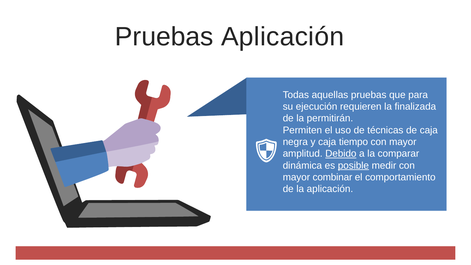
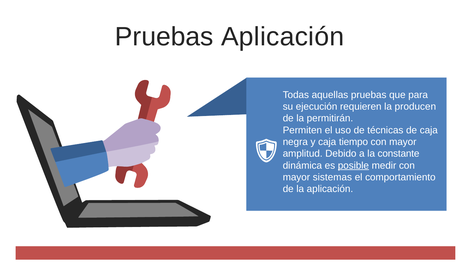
finalizada: finalizada -> producen
Debido underline: present -> none
comparar: comparar -> constante
combinar: combinar -> sistemas
